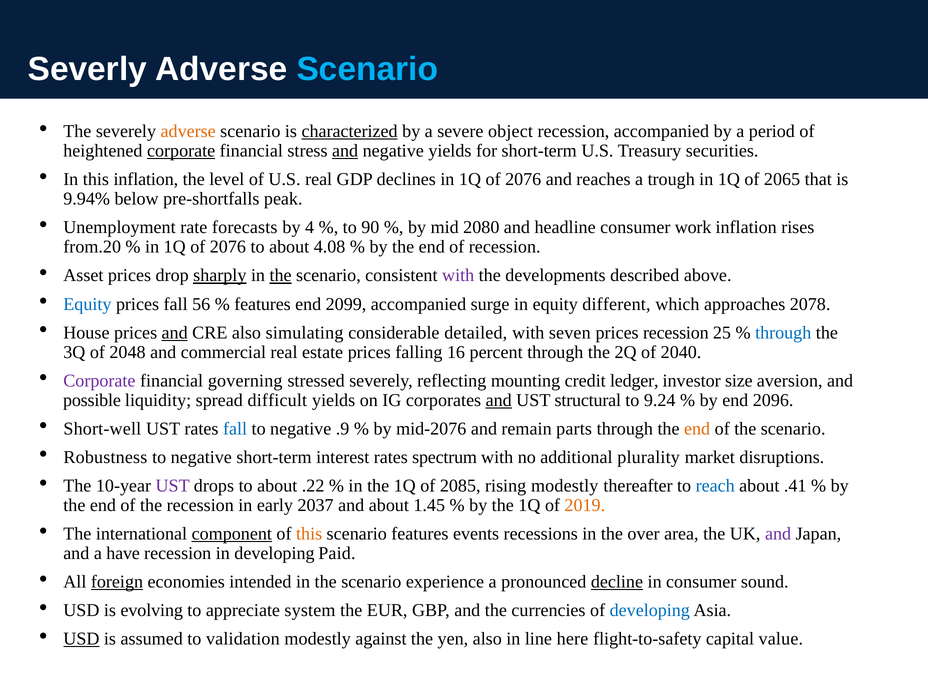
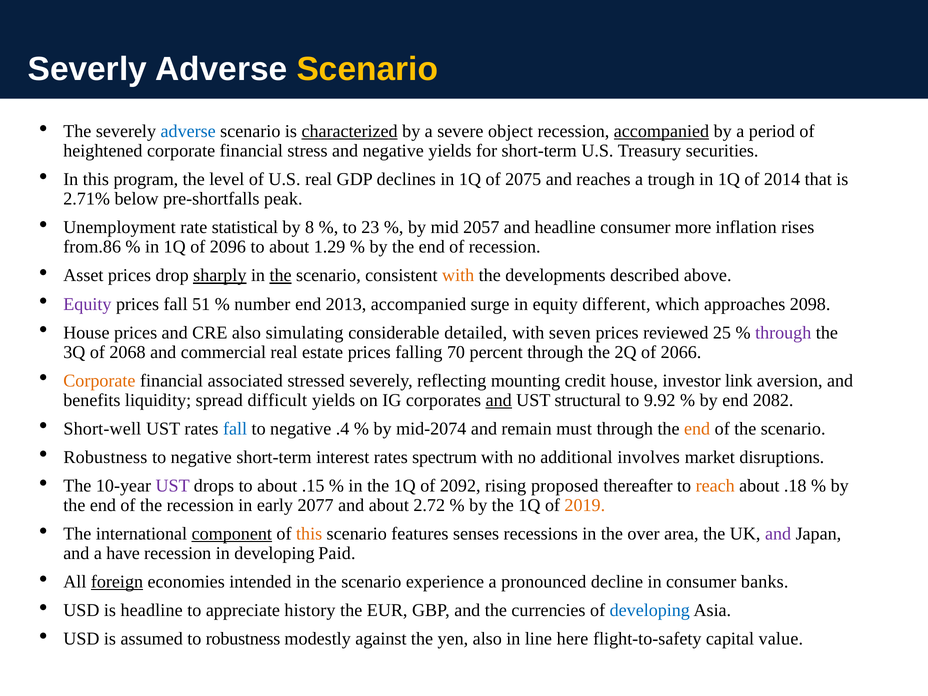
Scenario at (367, 69) colour: light blue -> yellow
adverse at (188, 131) colour: orange -> blue
accompanied at (661, 131) underline: none -> present
corporate at (181, 151) underline: present -> none
and at (345, 151) underline: present -> none
this inflation: inflation -> program
2076 at (523, 179): 2076 -> 2075
2065: 2065 -> 2014
9.94%: 9.94% -> 2.71%
forecasts: forecasts -> statistical
4: 4 -> 8
90: 90 -> 23
2080: 2080 -> 2057
work: work -> more
from.20: from.20 -> from.86
2076 at (228, 247): 2076 -> 2096
4.08: 4.08 -> 1.29
with at (458, 276) colour: purple -> orange
Equity at (87, 304) colour: blue -> purple
56: 56 -> 51
features at (262, 304): features -> number
2099: 2099 -> 2013
2078: 2078 -> 2098
and at (175, 333) underline: present -> none
prices recession: recession -> reviewed
through at (783, 333) colour: blue -> purple
2048: 2048 -> 2068
16: 16 -> 70
2040: 2040 -> 2066
Corporate at (99, 381) colour: purple -> orange
governing: governing -> associated
credit ledger: ledger -> house
size: size -> link
possible: possible -> benefits
9.24: 9.24 -> 9.92
2096: 2096 -> 2082
.9: .9 -> .4
mid-2076: mid-2076 -> mid-2074
parts: parts -> must
plurality: plurality -> involves
.22: .22 -> .15
2085: 2085 -> 2092
rising modestly: modestly -> proposed
reach colour: blue -> orange
.41: .41 -> .18
2037: 2037 -> 2077
1.45: 1.45 -> 2.72
events: events -> senses
decline underline: present -> none
sound: sound -> banks
is evolving: evolving -> headline
system: system -> history
USD at (81, 639) underline: present -> none
to validation: validation -> robustness
